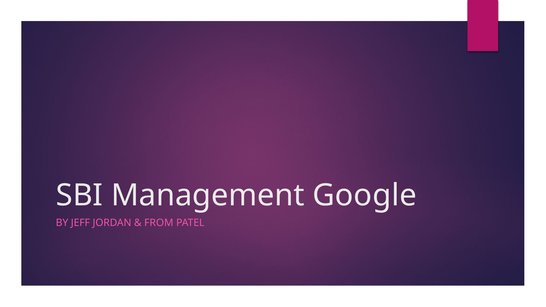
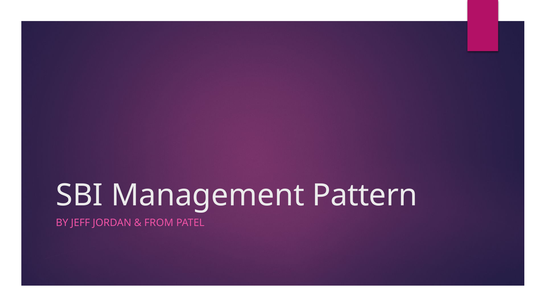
Google: Google -> Pattern
